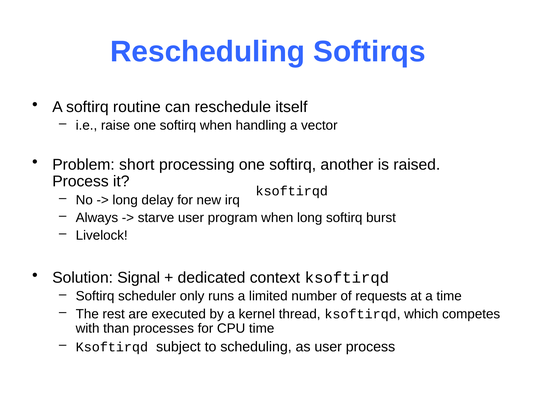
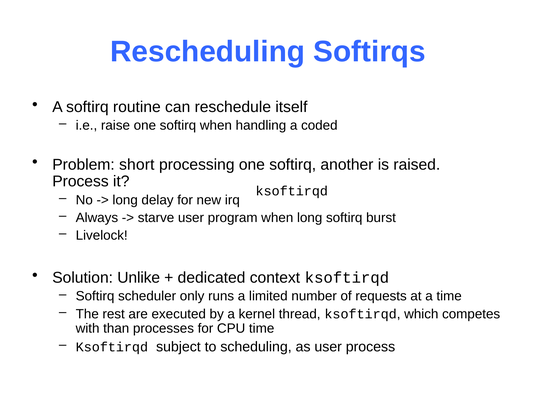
vector: vector -> coded
Signal: Signal -> Unlike
